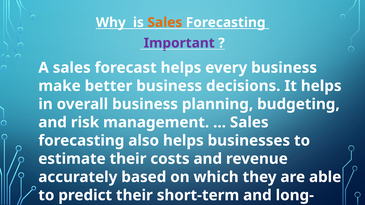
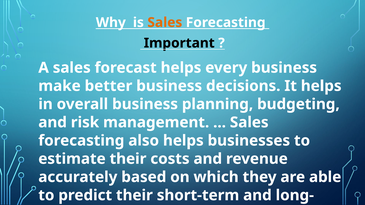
Important colour: purple -> black
